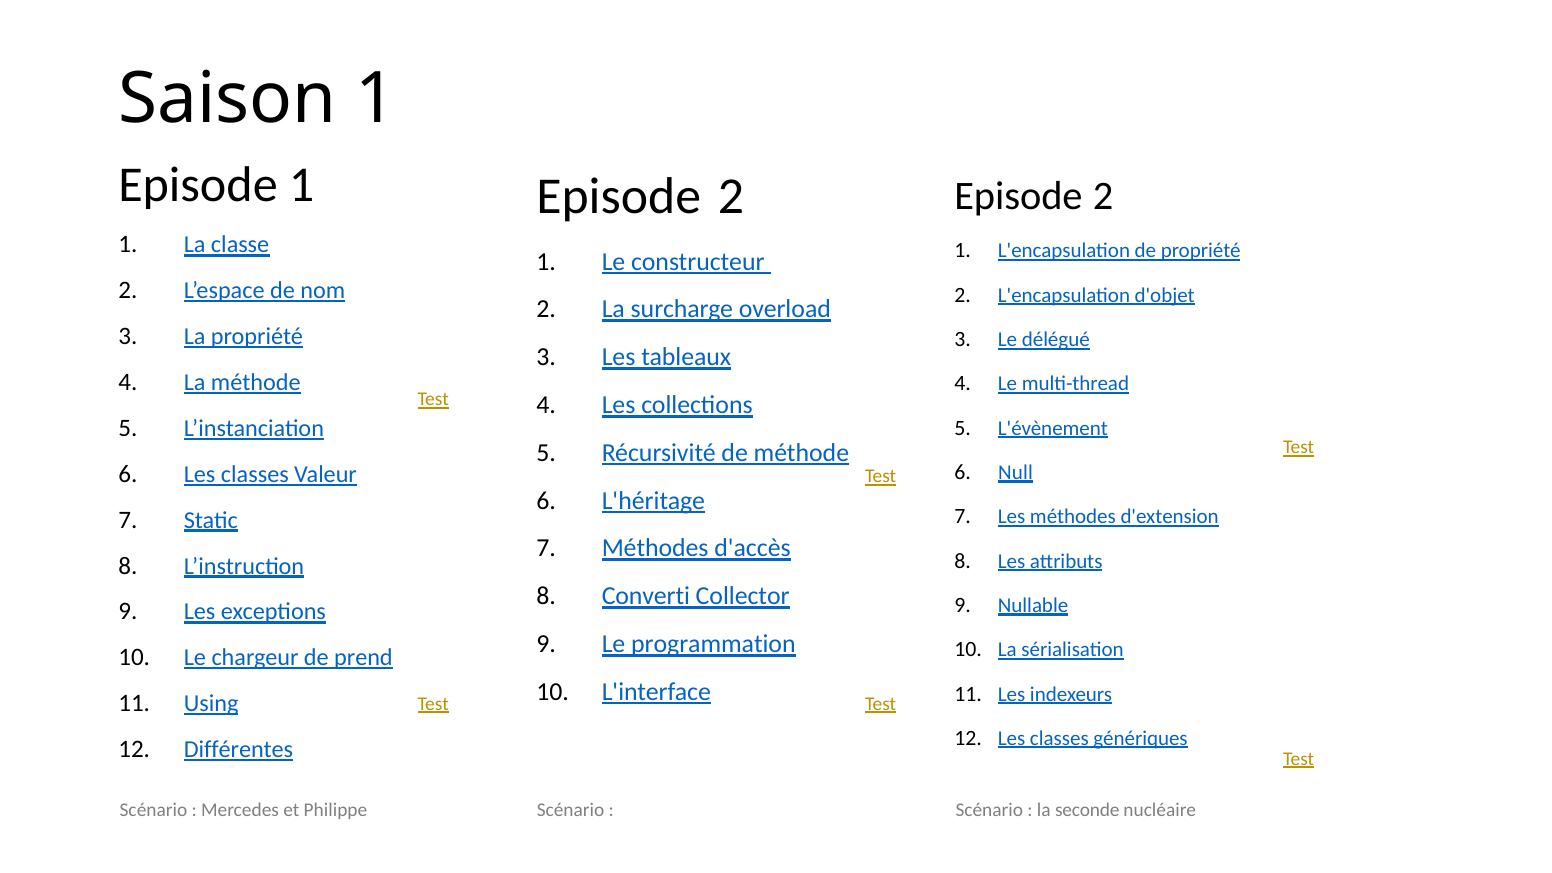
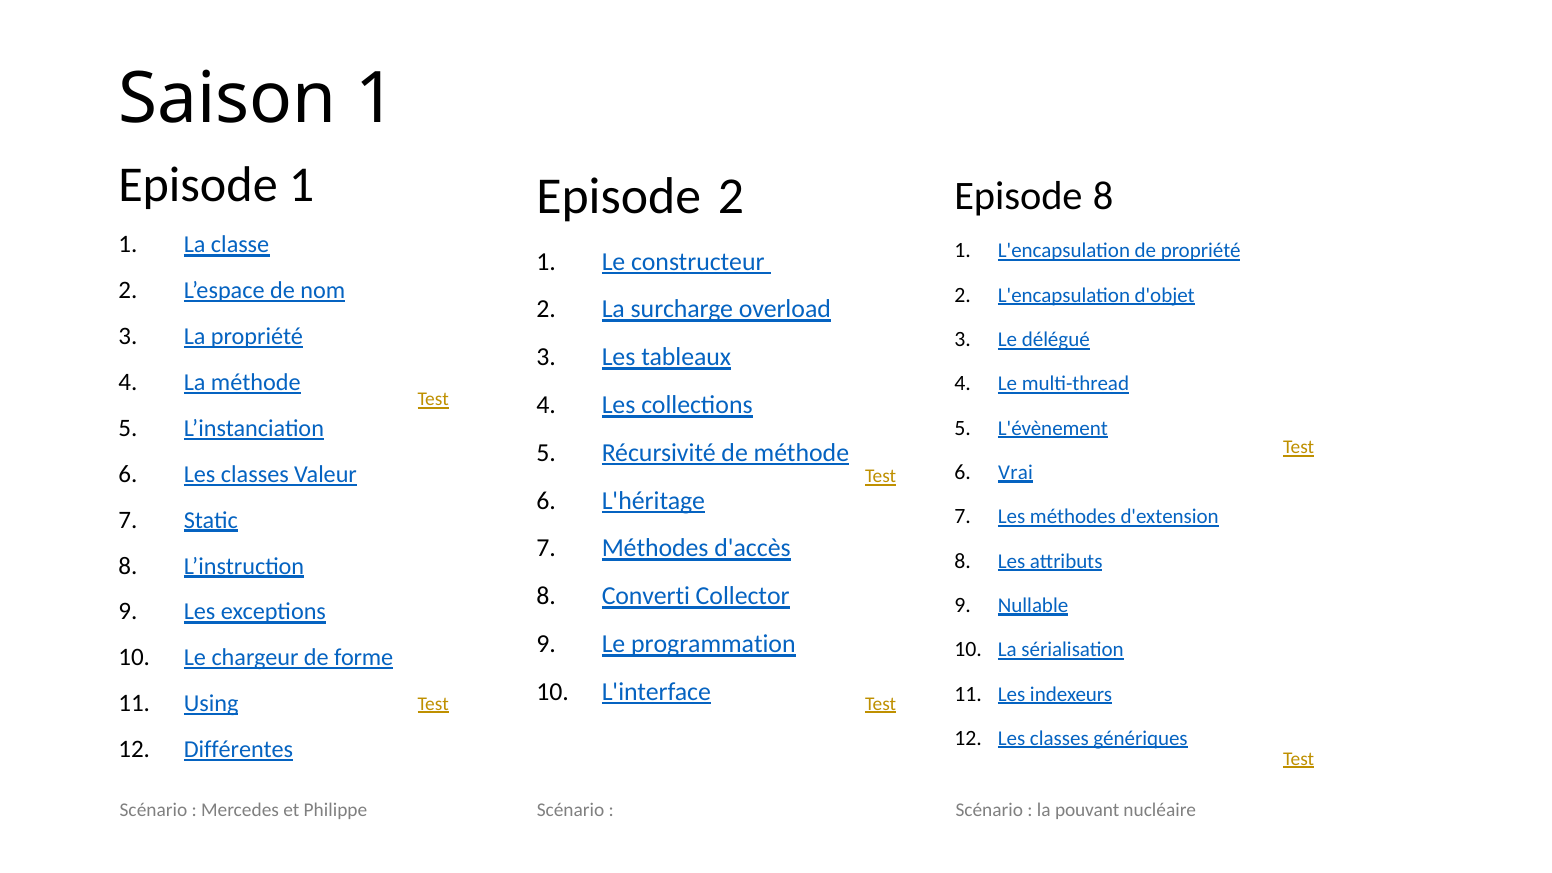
2 at (1103, 196): 2 -> 8
Null: Null -> Vrai
prend: prend -> forme
seconde: seconde -> pouvant
